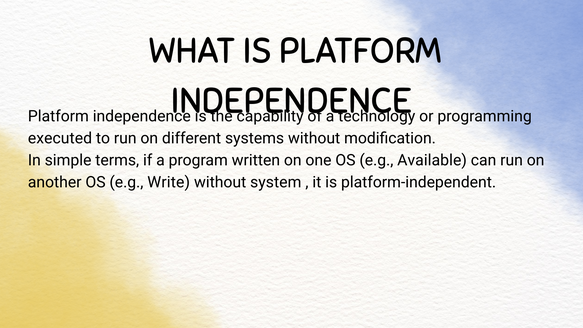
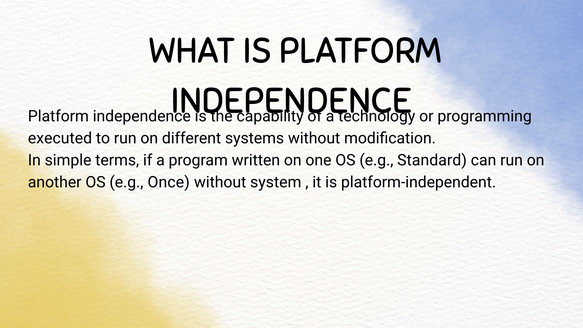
Available: Available -> Standard
Write: Write -> Once
